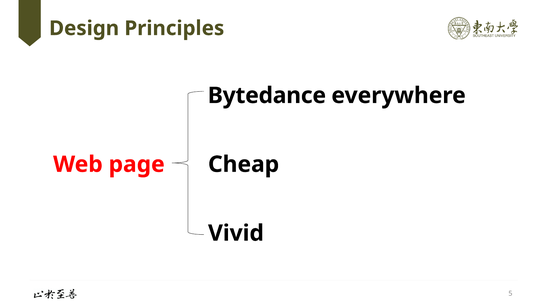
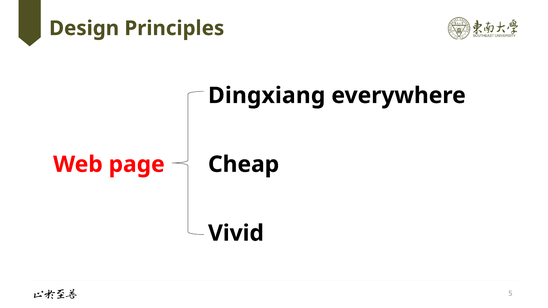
Bytedance: Bytedance -> Dingxiang
